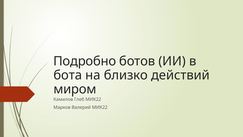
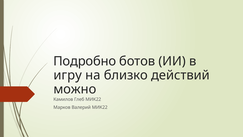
бота: бота -> игру
миром: миром -> можно
